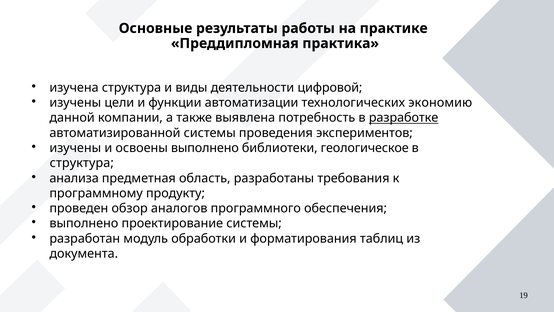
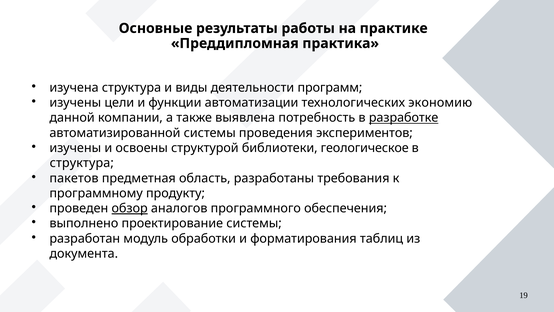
цифровой: цифровой -> программ
освоены выполнено: выполнено -> структурой
анализа: анализа -> пакетов
обзор underline: none -> present
